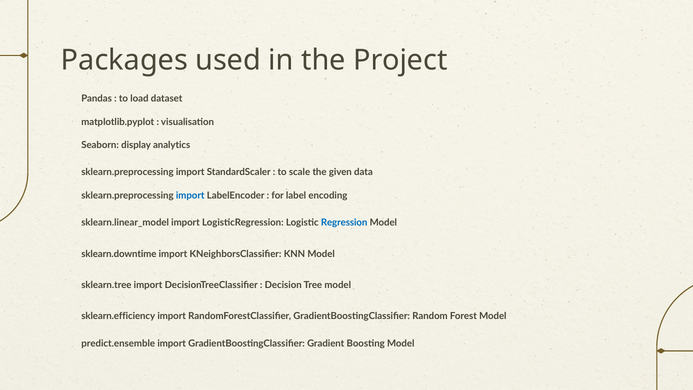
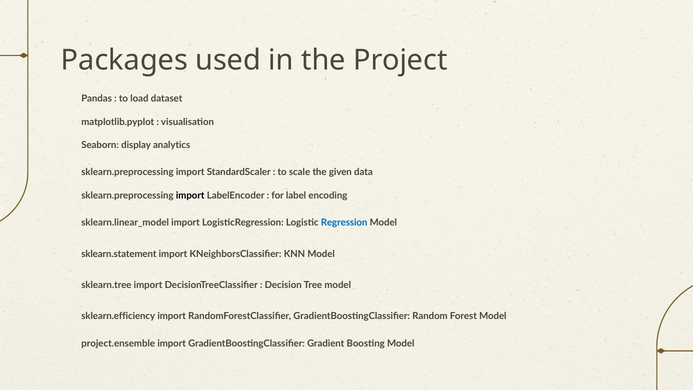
import at (190, 195) colour: blue -> black
sklearn.downtime: sklearn.downtime -> sklearn.statement
predict.ensemble: predict.ensemble -> project.ensemble
